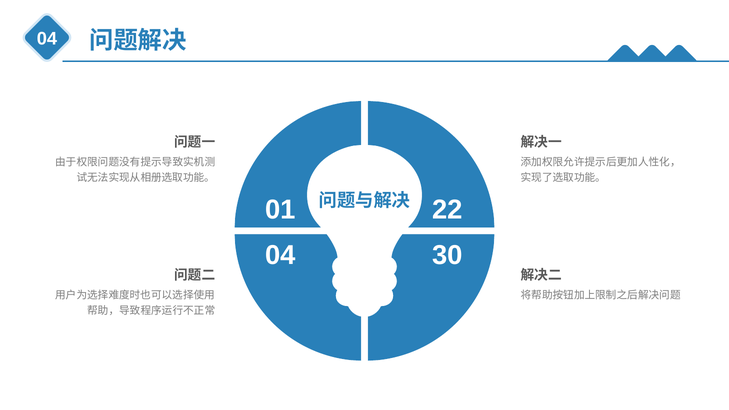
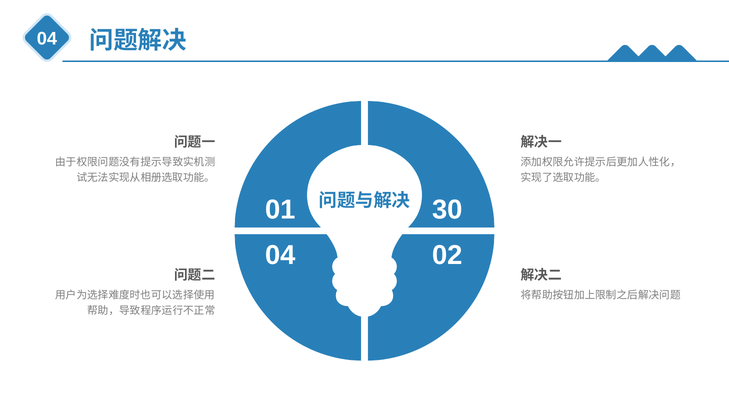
22: 22 -> 30
30: 30 -> 02
